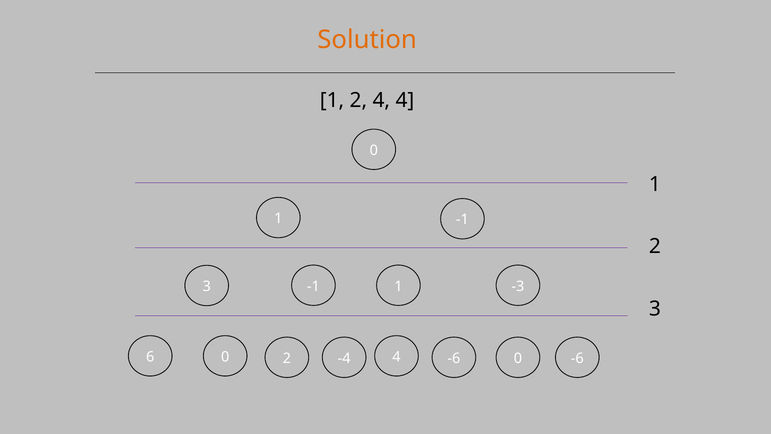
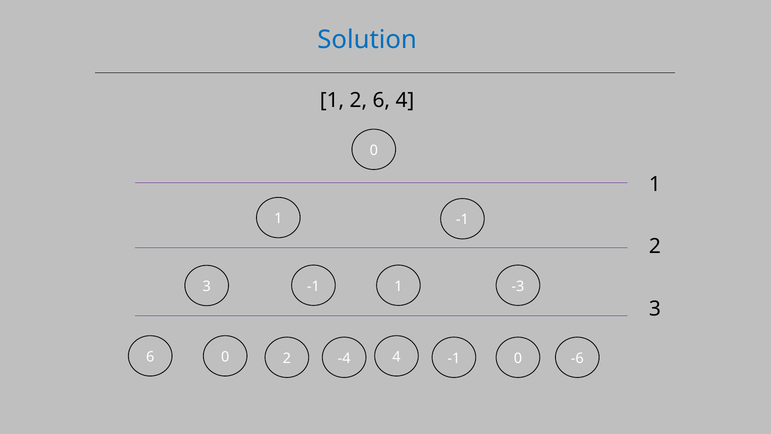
Solution colour: orange -> blue
2 4: 4 -> 6
4 -6: -6 -> -1
